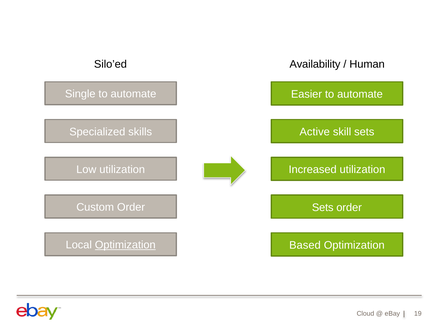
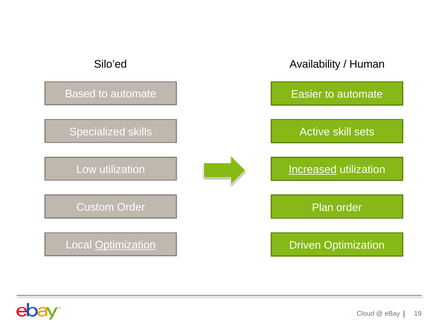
Single: Single -> Based
Increased underline: none -> present
Sets at (323, 208): Sets -> Plan
Based: Based -> Driven
